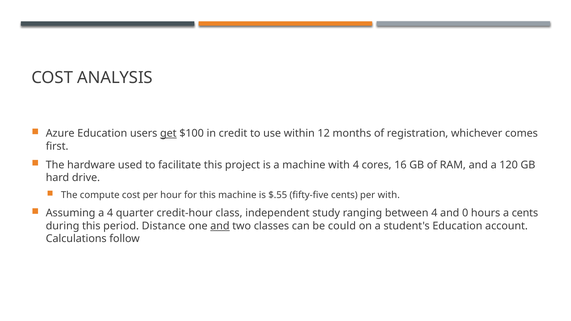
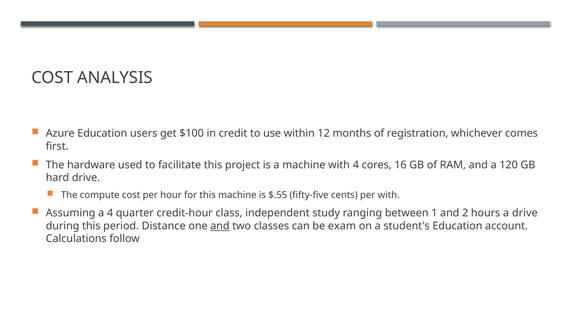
get underline: present -> none
between 4: 4 -> 1
0: 0 -> 2
a cents: cents -> drive
could: could -> exam
